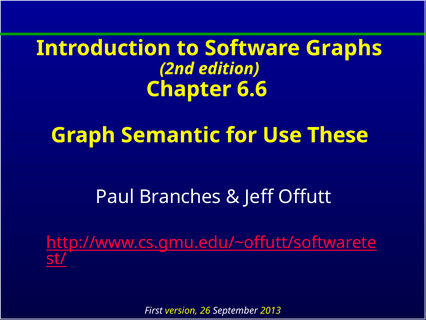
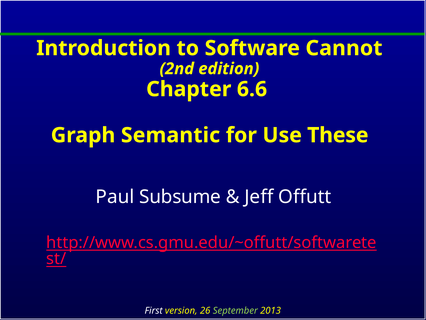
Graphs: Graphs -> Cannot
Branches: Branches -> Subsume
September colour: white -> light green
